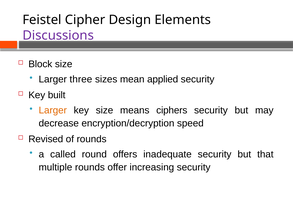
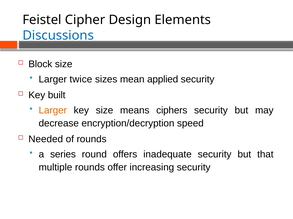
Discussions colour: purple -> blue
three: three -> twice
Revised: Revised -> Needed
called: called -> series
